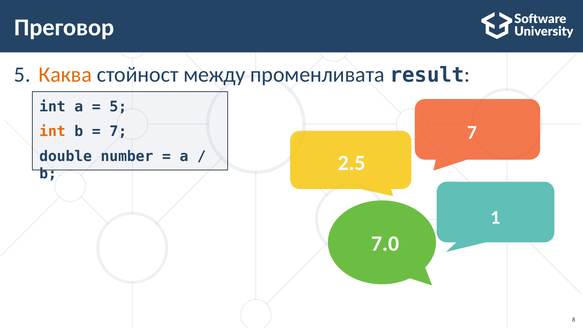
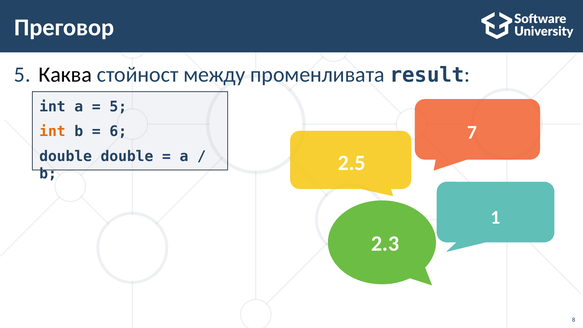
Каква colour: orange -> black
7 at (118, 131): 7 -> 6
double number: number -> double
7.0: 7.0 -> 2.3
